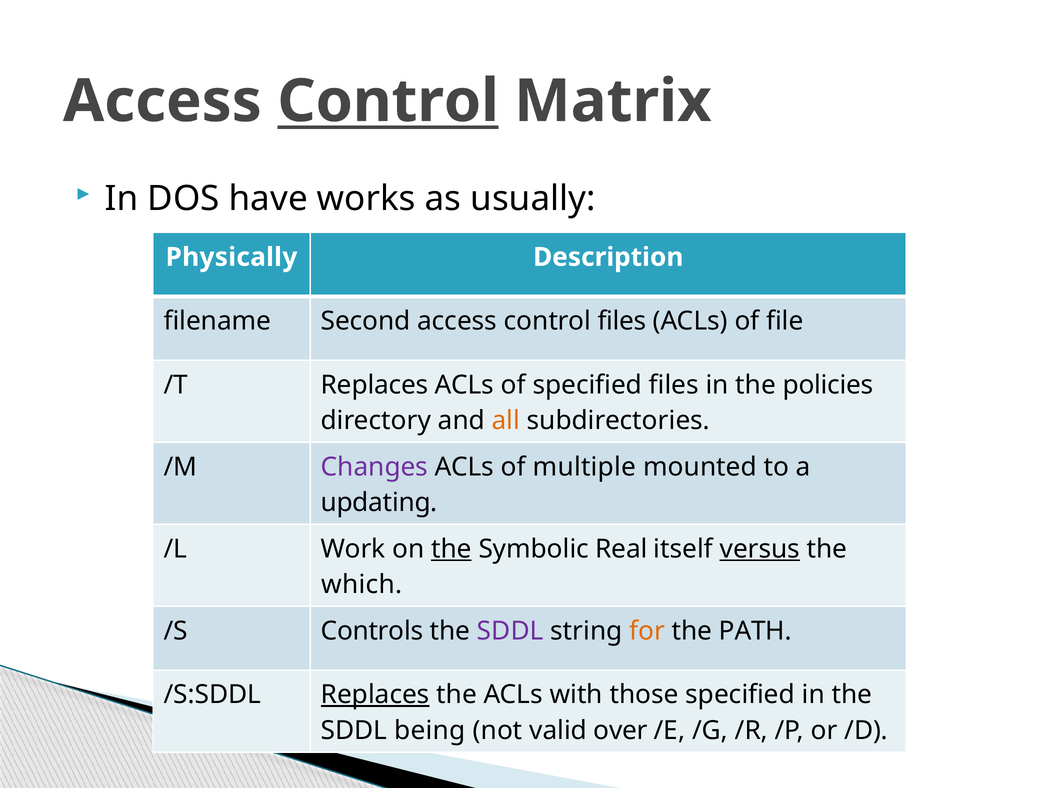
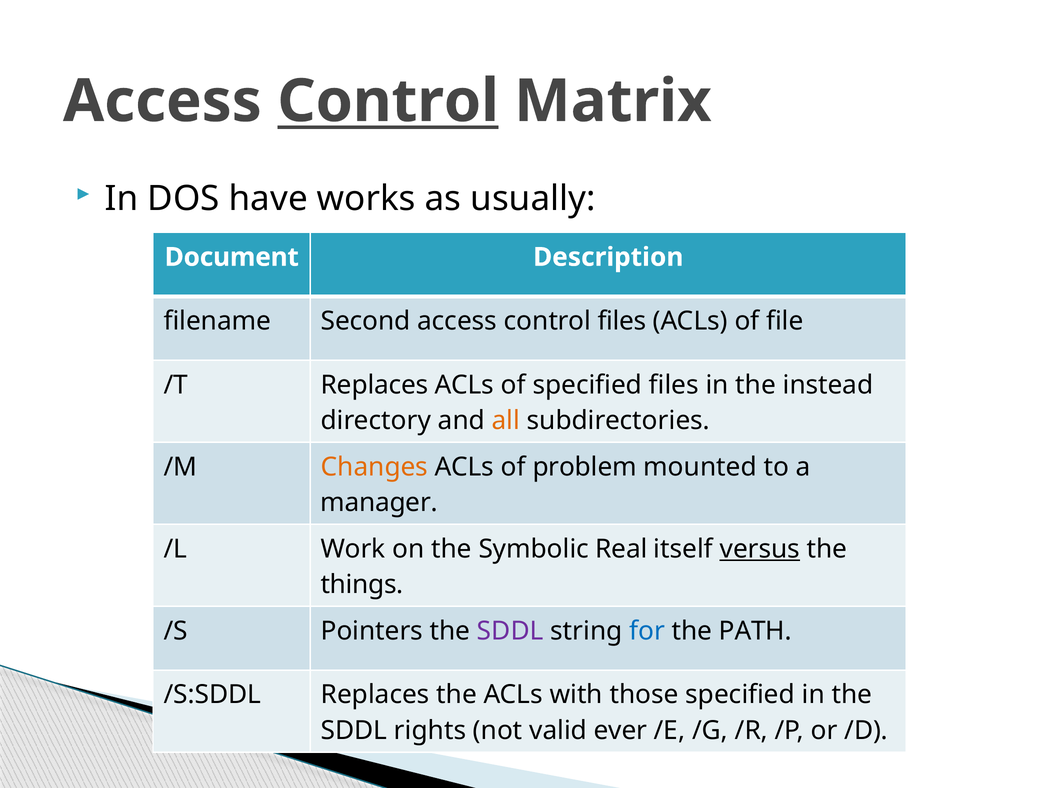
Physically: Physically -> Document
policies: policies -> instead
Changes colour: purple -> orange
multiple: multiple -> problem
updating: updating -> manager
the at (451, 549) underline: present -> none
which: which -> things
Controls: Controls -> Pointers
for colour: orange -> blue
Replaces at (375, 695) underline: present -> none
being: being -> rights
over: over -> ever
